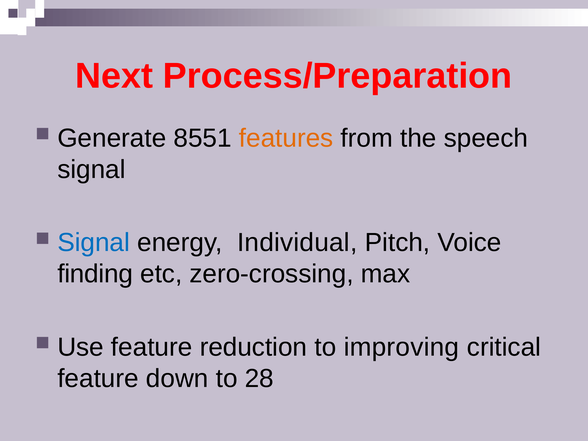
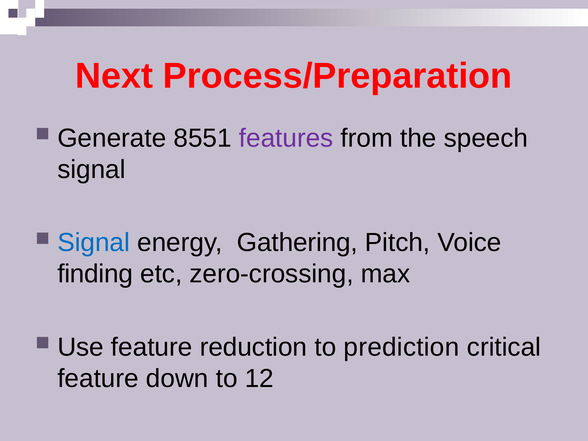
features colour: orange -> purple
Individual: Individual -> Gathering
improving: improving -> prediction
28: 28 -> 12
